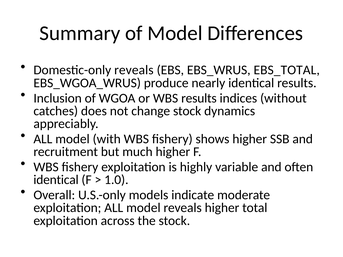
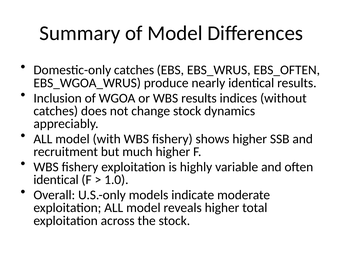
Domestic-only reveals: reveals -> catches
EBS_TOTAL: EBS_TOTAL -> EBS_OFTEN
